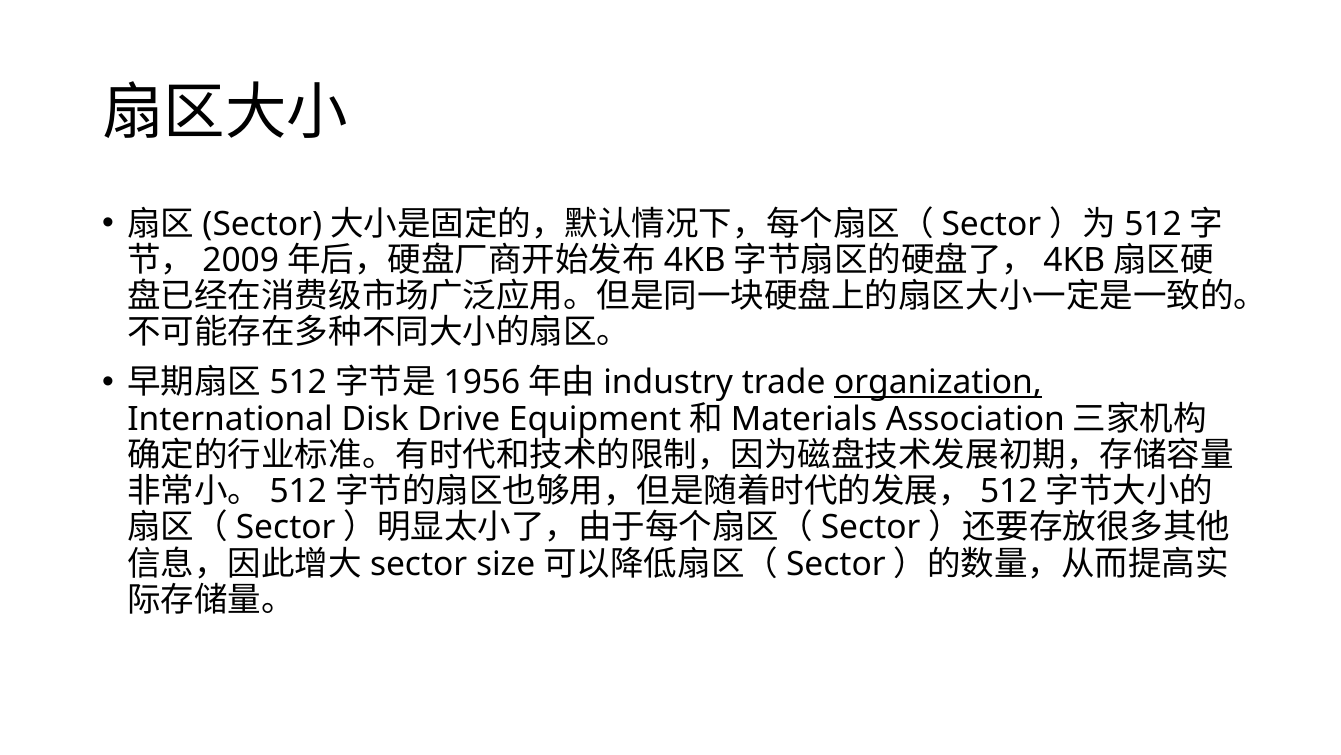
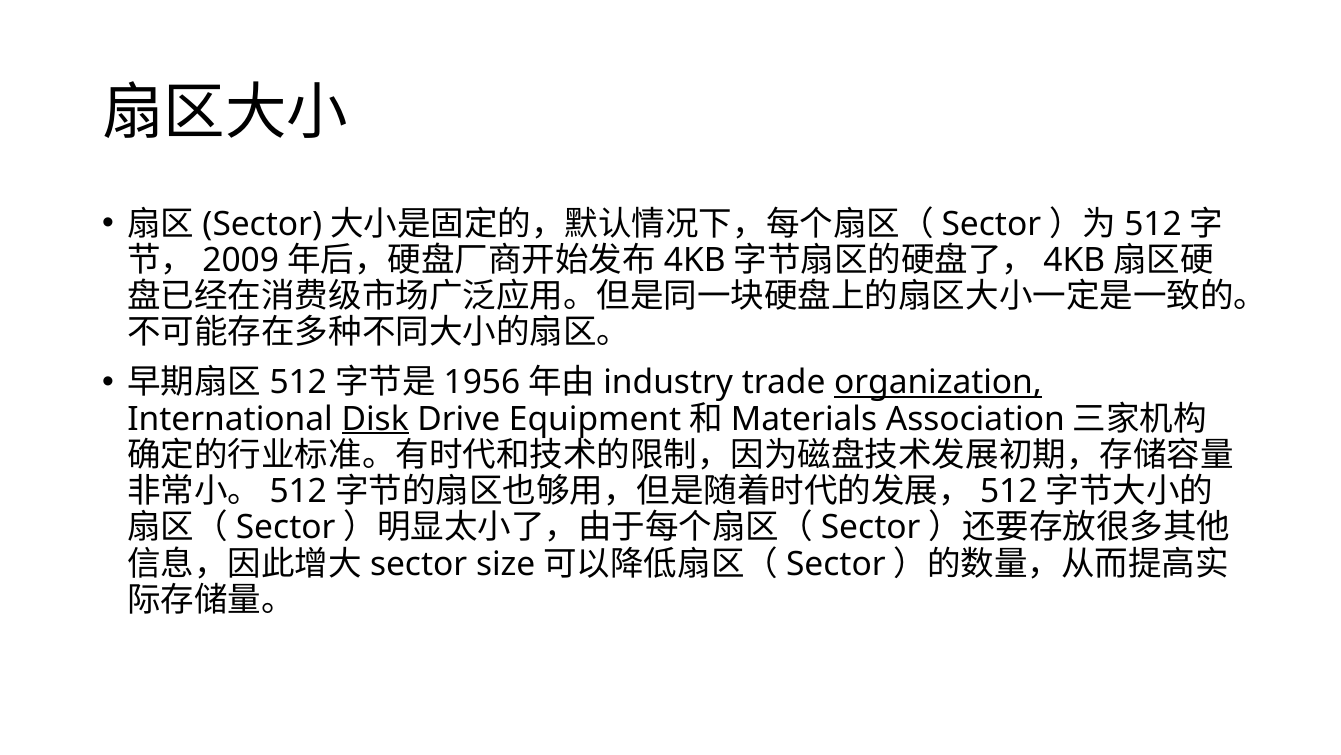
Disk underline: none -> present
